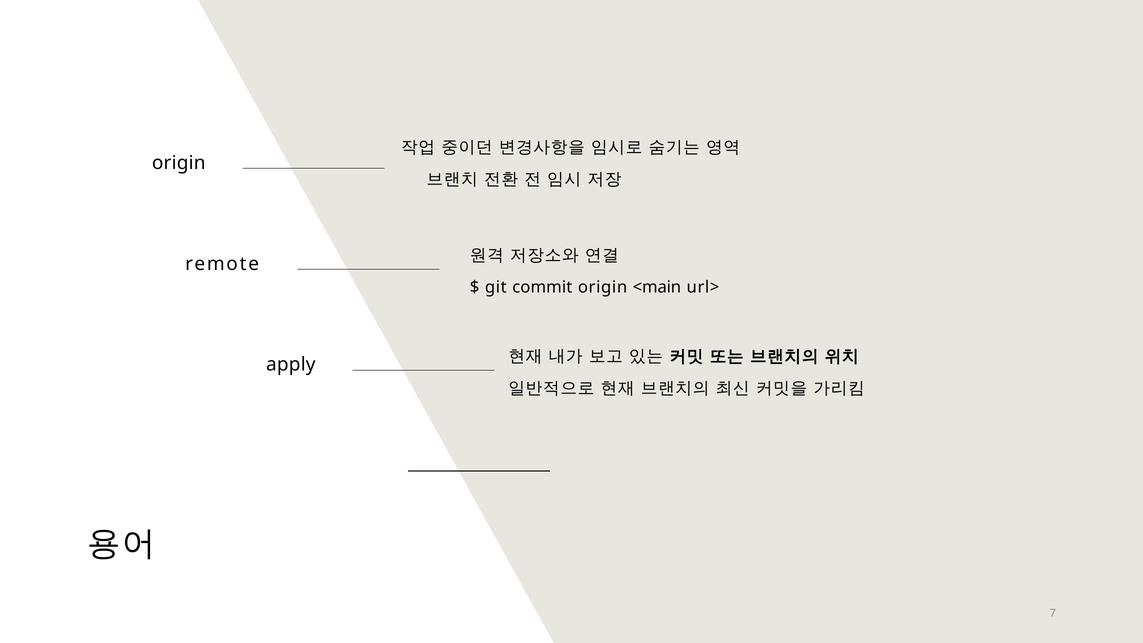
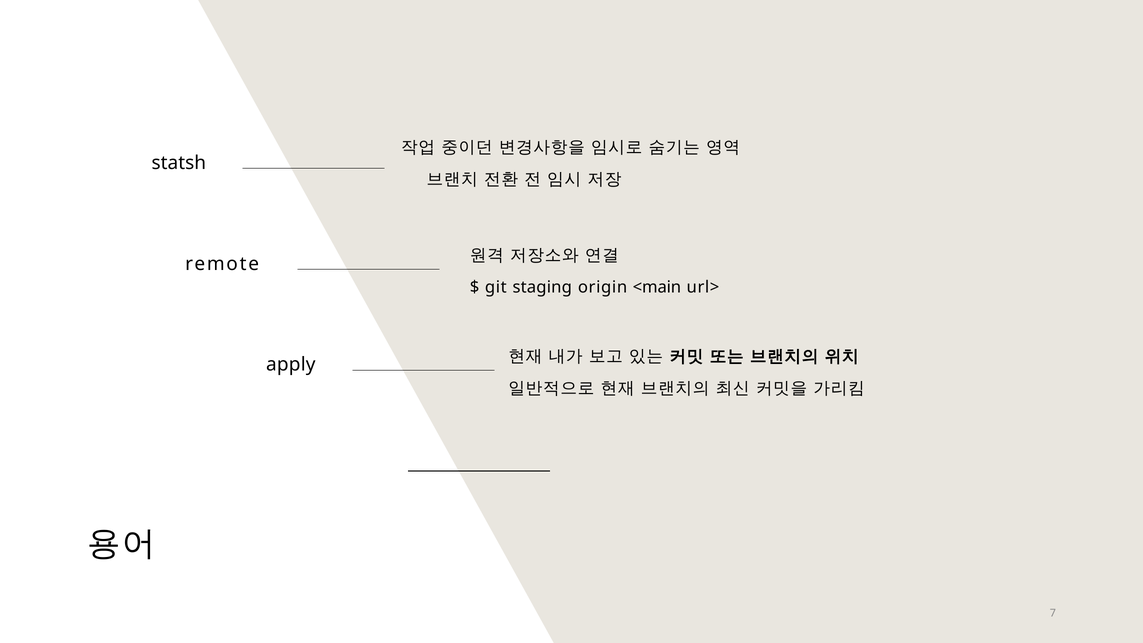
origin at (179, 163): origin -> statsh
commit: commit -> staging
